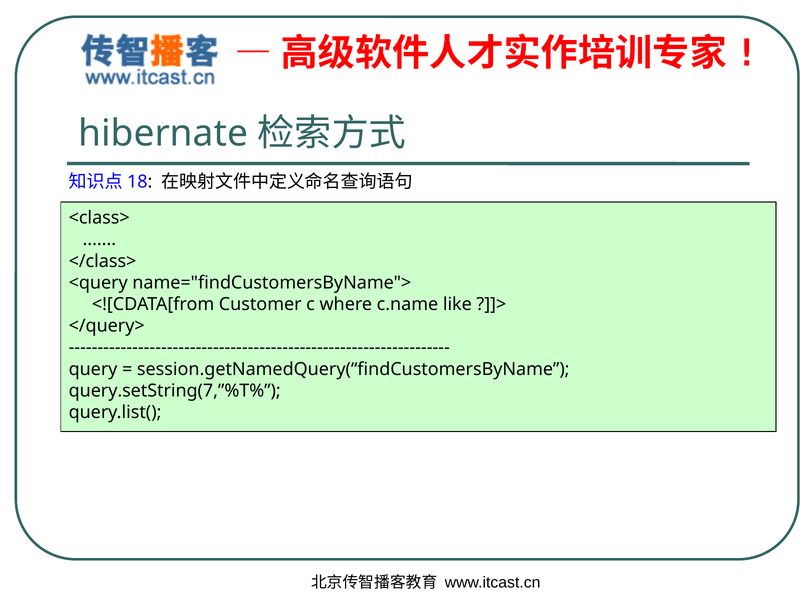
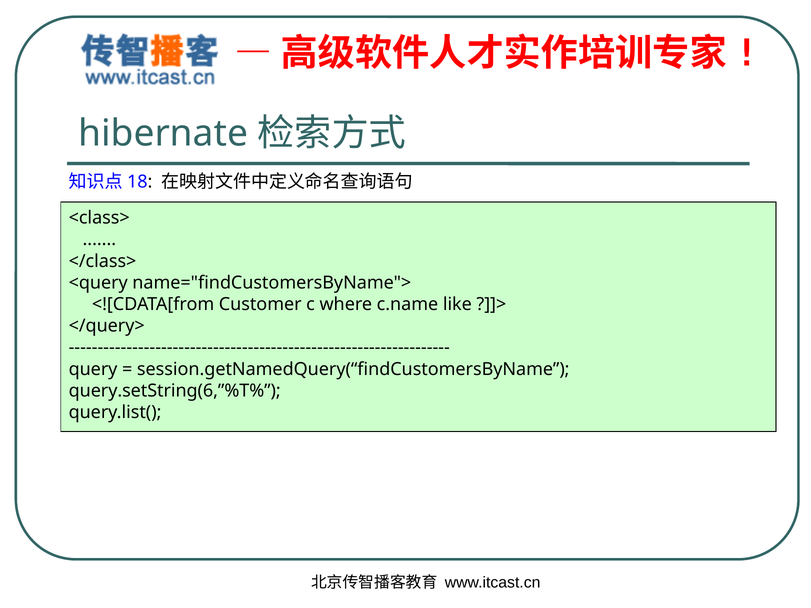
query.setString(7,”%T%: query.setString(7,”%T% -> query.setString(6,”%T%
